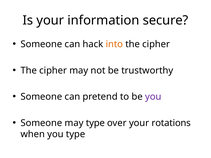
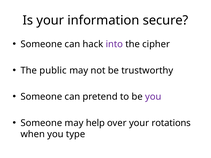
into colour: orange -> purple
cipher at (53, 71): cipher -> public
may type: type -> help
